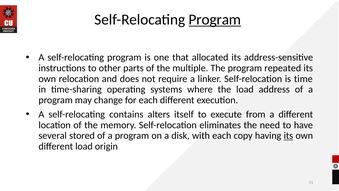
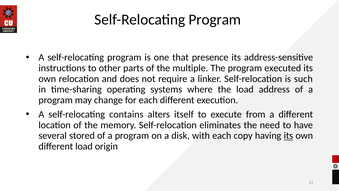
Program at (215, 20) underline: present -> none
allocated: allocated -> presence
repeated: repeated -> executed
time: time -> such
